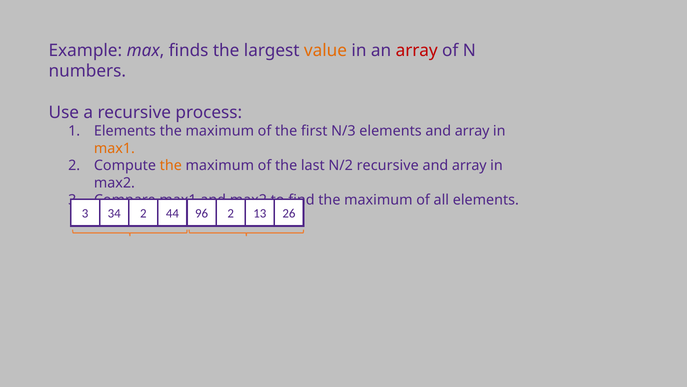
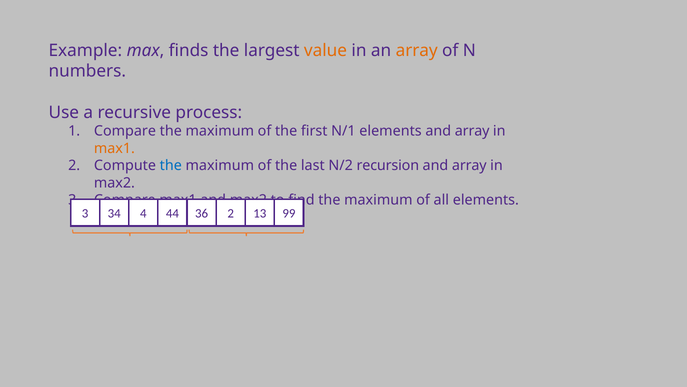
array at (417, 50) colour: red -> orange
Elements at (125, 131): Elements -> Compare
N/3: N/3 -> N/1
the at (171, 165) colour: orange -> blue
N/2 recursive: recursive -> recursion
34 2: 2 -> 4
96: 96 -> 36
26: 26 -> 99
